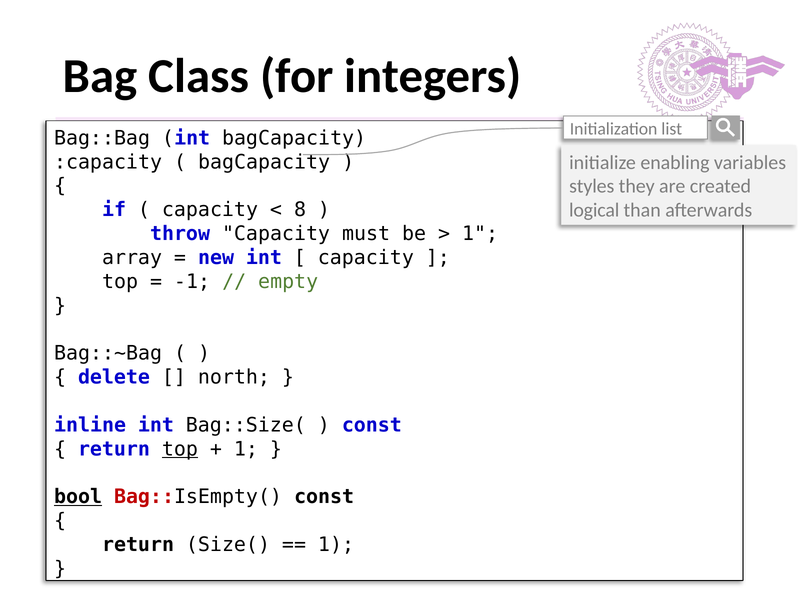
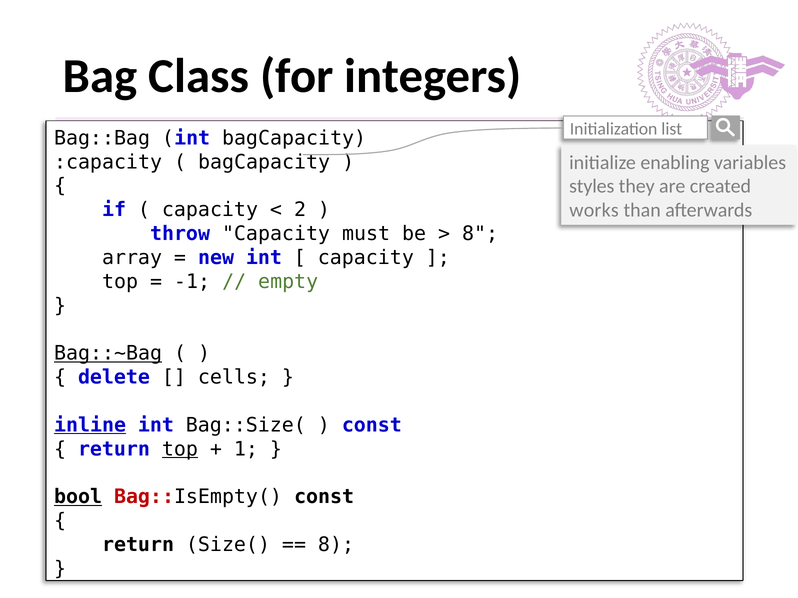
8: 8 -> 2
logical: logical -> works
1 at (480, 234): 1 -> 8
Bag::~Bag underline: none -> present
north: north -> cells
inline underline: none -> present
1 at (336, 545): 1 -> 8
